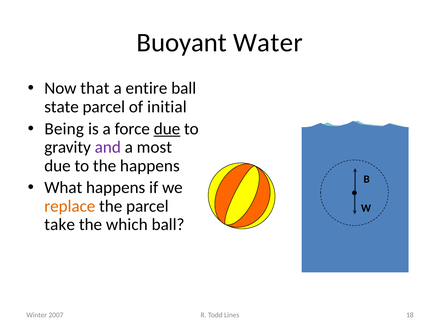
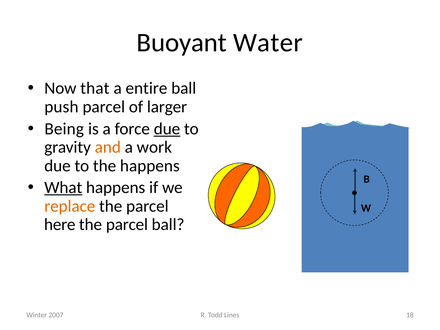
state: state -> push
initial: initial -> larger
and colour: purple -> orange
most: most -> work
What underline: none -> present
take: take -> here
which at (127, 225): which -> parcel
